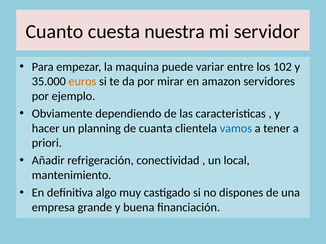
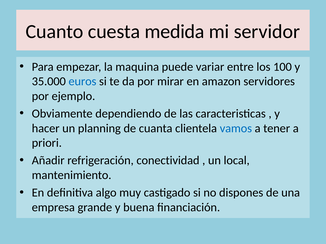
nuestra: nuestra -> medida
102: 102 -> 100
euros colour: orange -> blue
